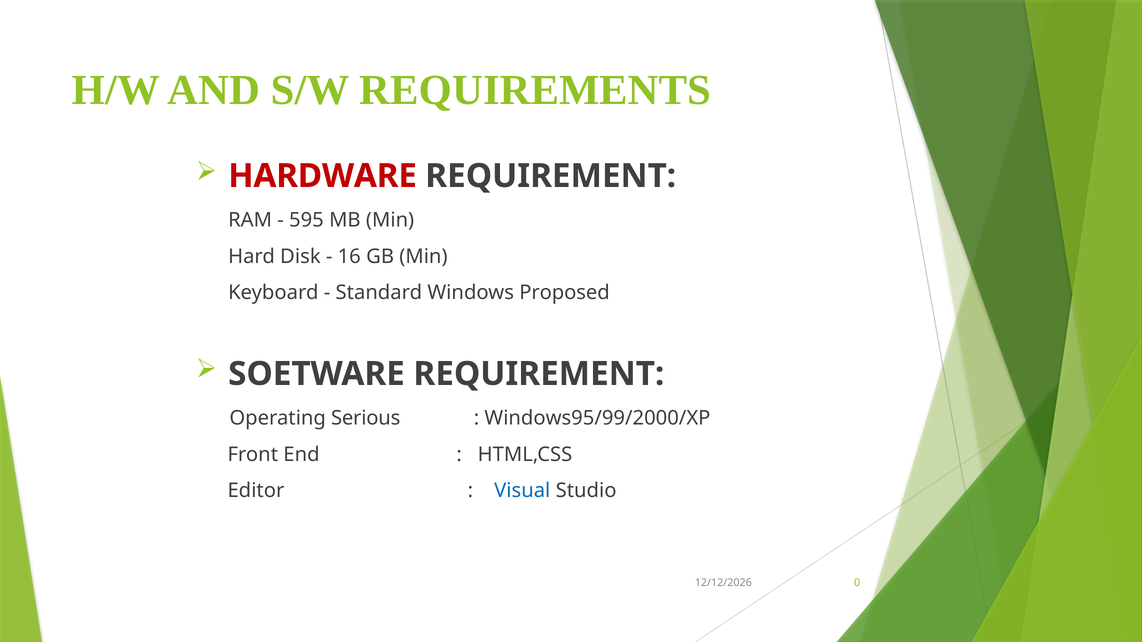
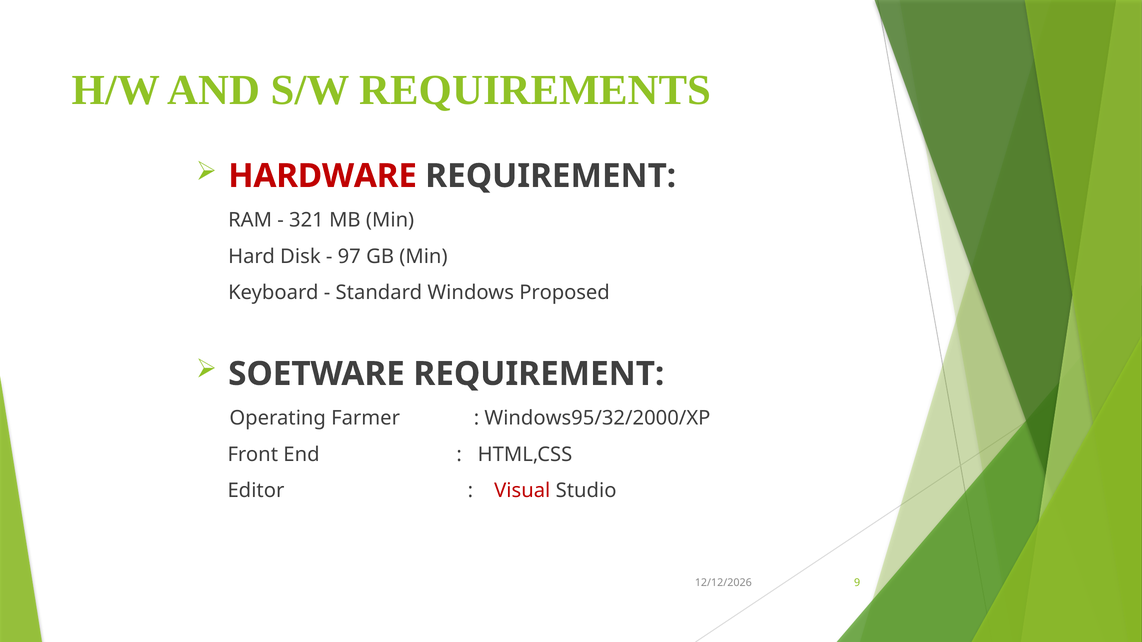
595: 595 -> 321
16: 16 -> 97
Serious: Serious -> Farmer
Windows95/99/2000/XP: Windows95/99/2000/XP -> Windows95/32/2000/XP
Visual colour: blue -> red
0: 0 -> 9
